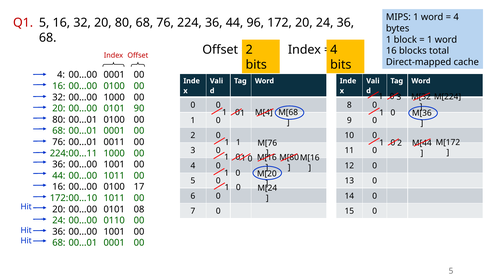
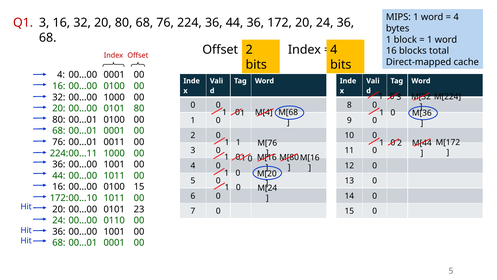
Q1 5: 5 -> 3
44 96: 96 -> 36
0101 90: 90 -> 80
0100 17: 17 -> 15
08: 08 -> 23
